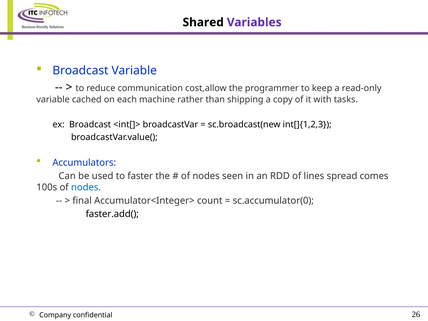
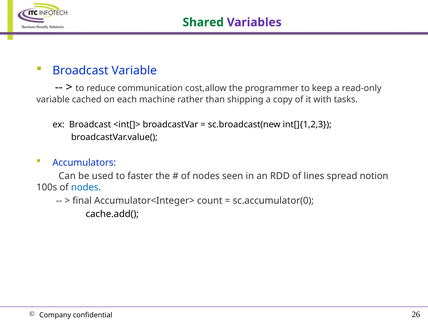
Shared colour: black -> green
comes: comes -> notion
faster.add(: faster.add( -> cache.add(
